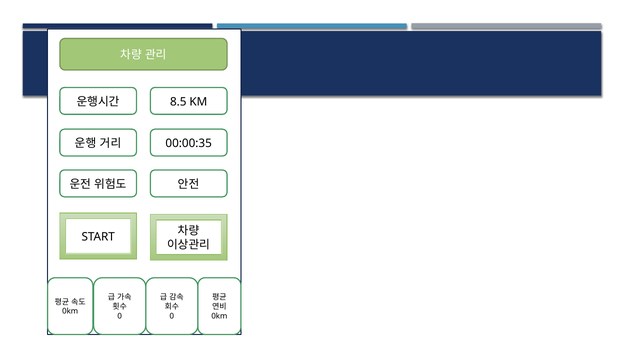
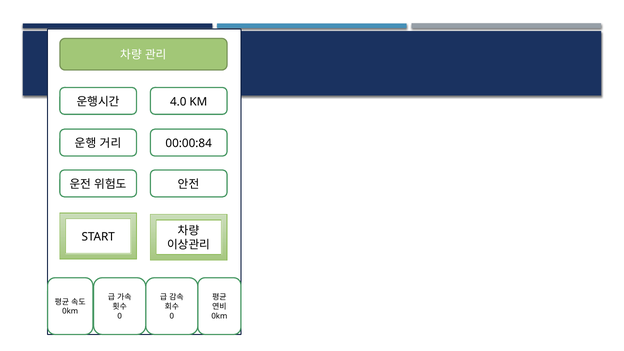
8.5: 8.5 -> 4.0
00:00:35: 00:00:35 -> 00:00:84
